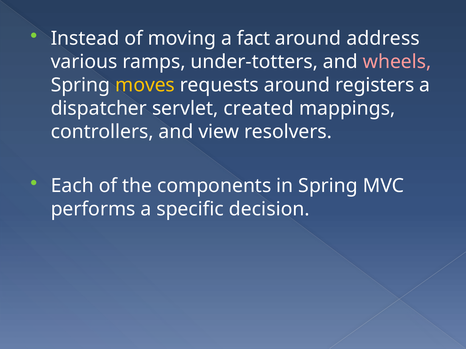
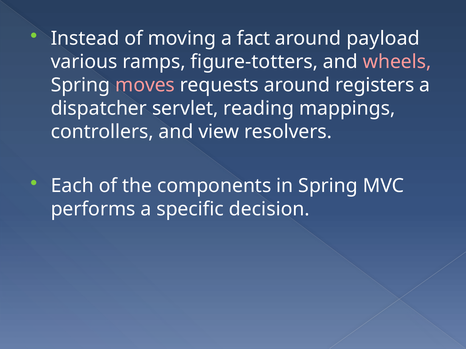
address: address -> payload
under-totters: under-totters -> figure-totters
moves colour: yellow -> pink
created: created -> reading
